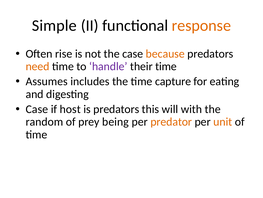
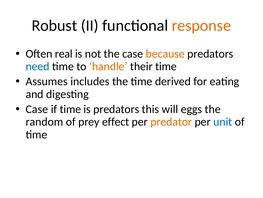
Simple: Simple -> Robust
rise: rise -> real
need colour: orange -> blue
handle colour: purple -> orange
capture: capture -> derived
if host: host -> time
with: with -> eggs
being: being -> effect
unit colour: orange -> blue
